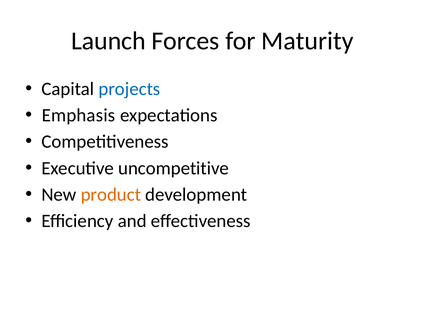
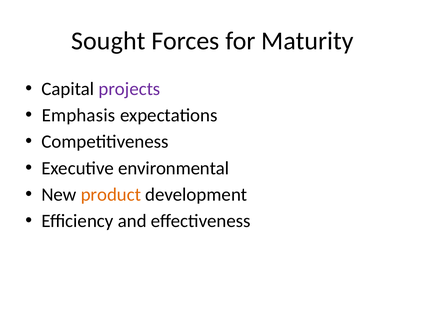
Launch: Launch -> Sought
projects colour: blue -> purple
uncompetitive: uncompetitive -> environmental
